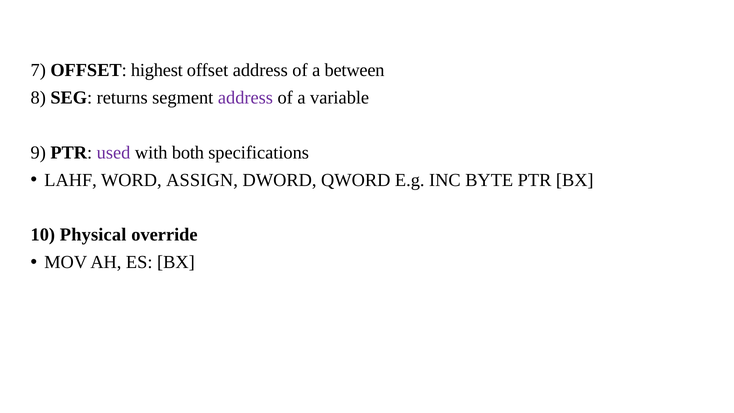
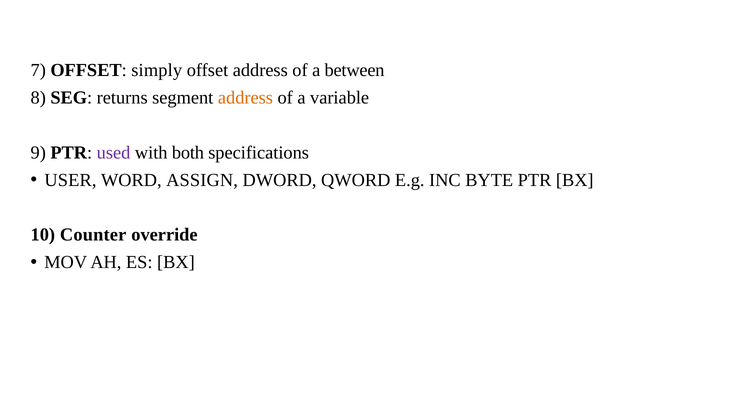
highest: highest -> simply
address at (245, 98) colour: purple -> orange
LAHF: LAHF -> USER
Physical: Physical -> Counter
